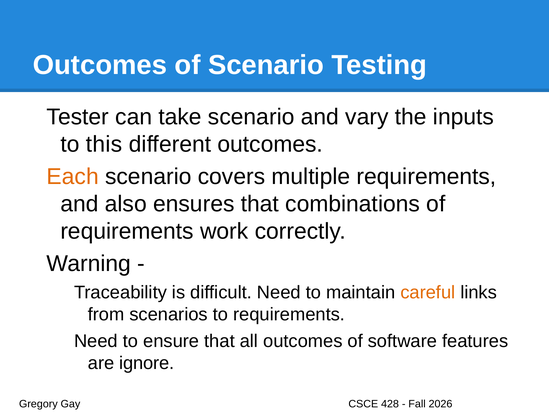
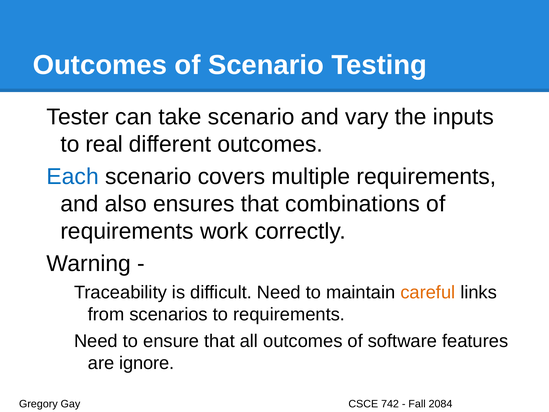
this: this -> real
Each colour: orange -> blue
428: 428 -> 742
2026: 2026 -> 2084
